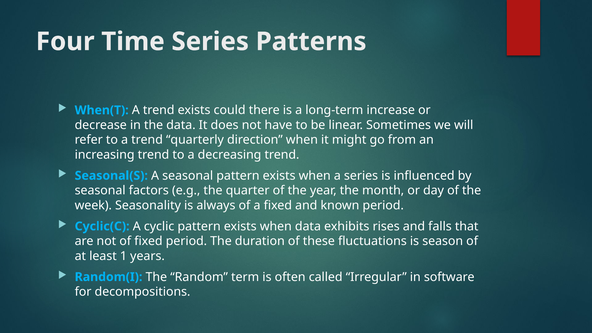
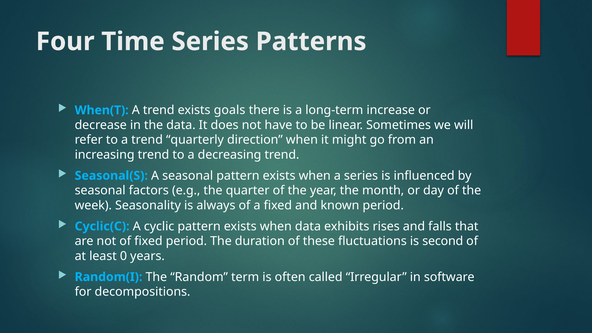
could: could -> goals
season: season -> second
1: 1 -> 0
